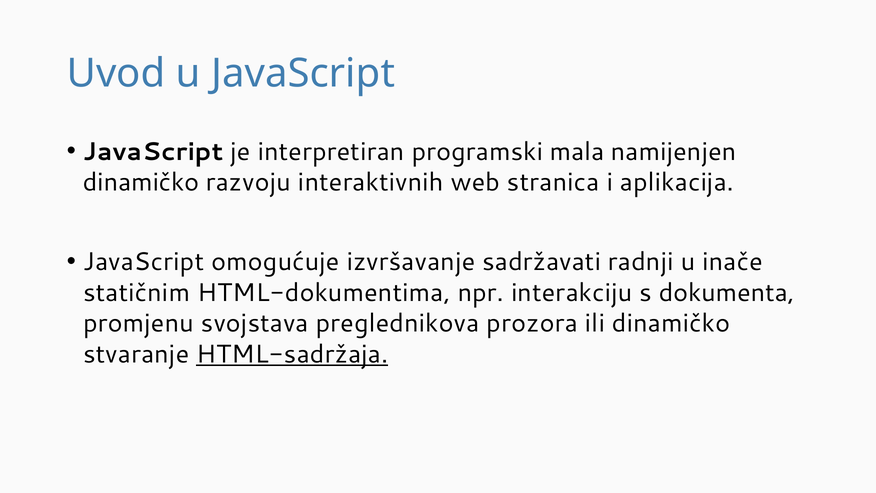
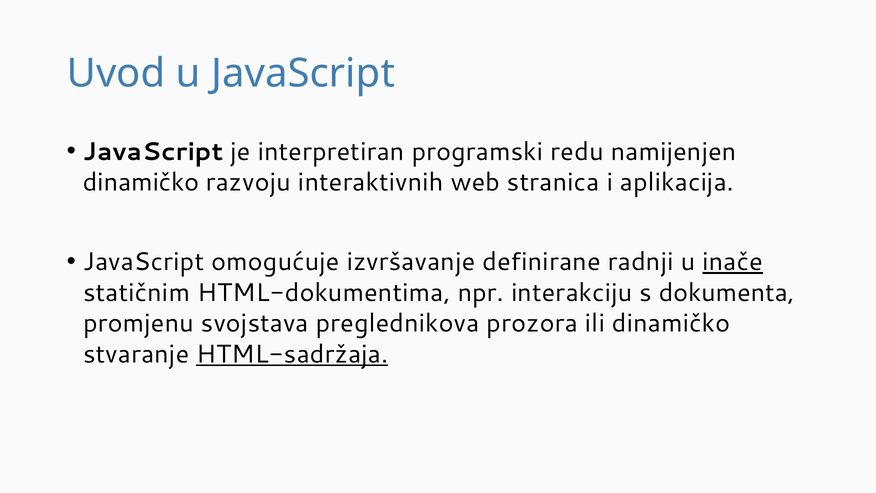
mala: mala -> redu
sadržavati: sadržavati -> definirane
inače underline: none -> present
